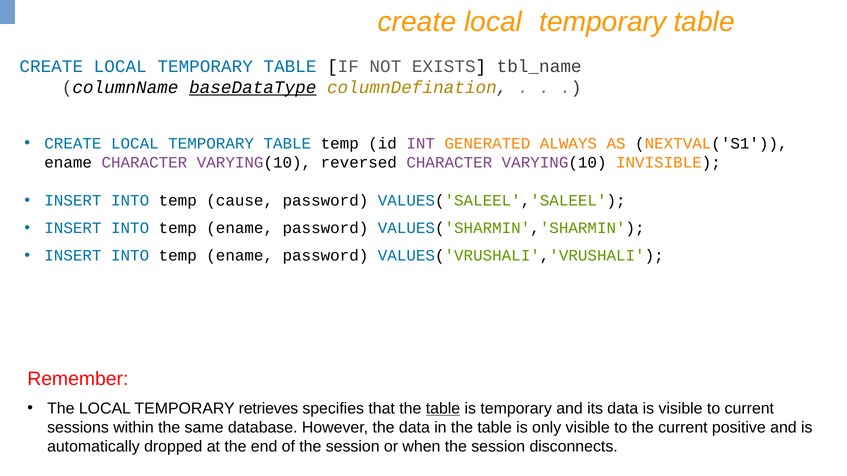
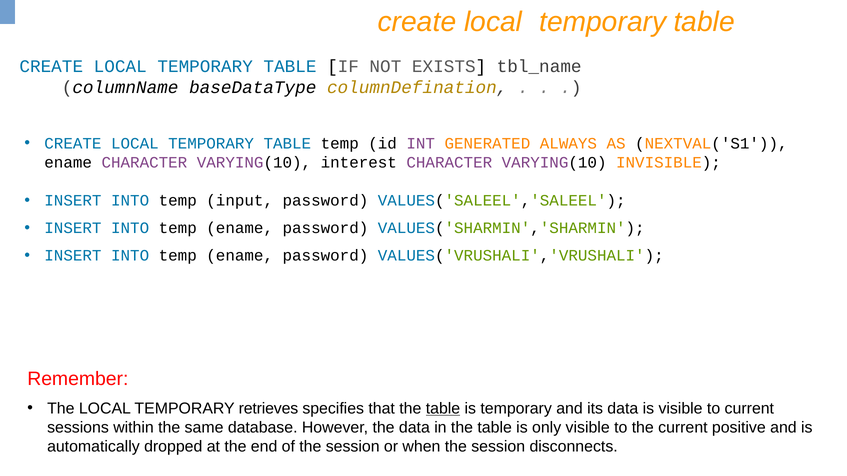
baseDataType underline: present -> none
reversed: reversed -> interest
cause: cause -> input
